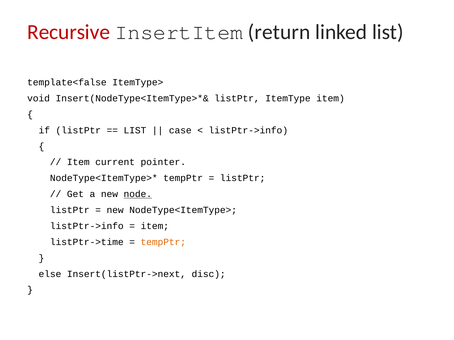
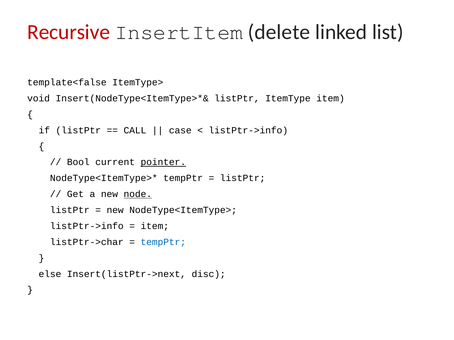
return: return -> delete
LIST at (135, 130): LIST -> CALL
Item at (78, 162): Item -> Bool
pointer underline: none -> present
listPtr->time: listPtr->time -> listPtr->char
tempPtr at (163, 242) colour: orange -> blue
